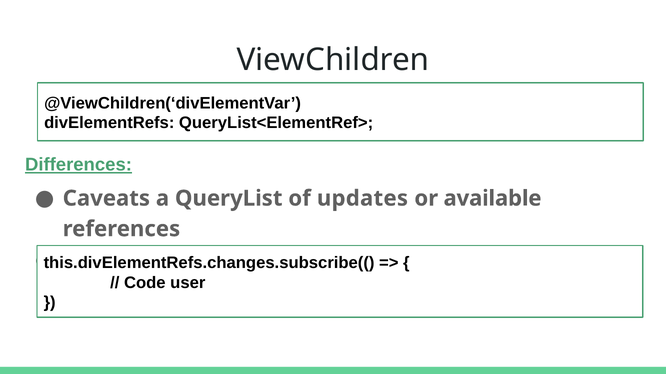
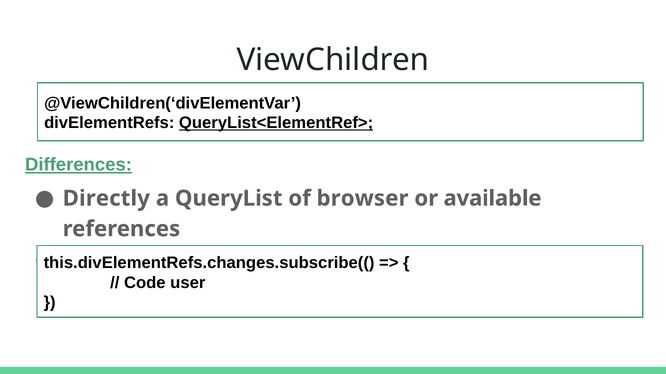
QueryList<ElementRef> underline: none -> present
Caveats: Caveats -> Directly
updates: updates -> browser
